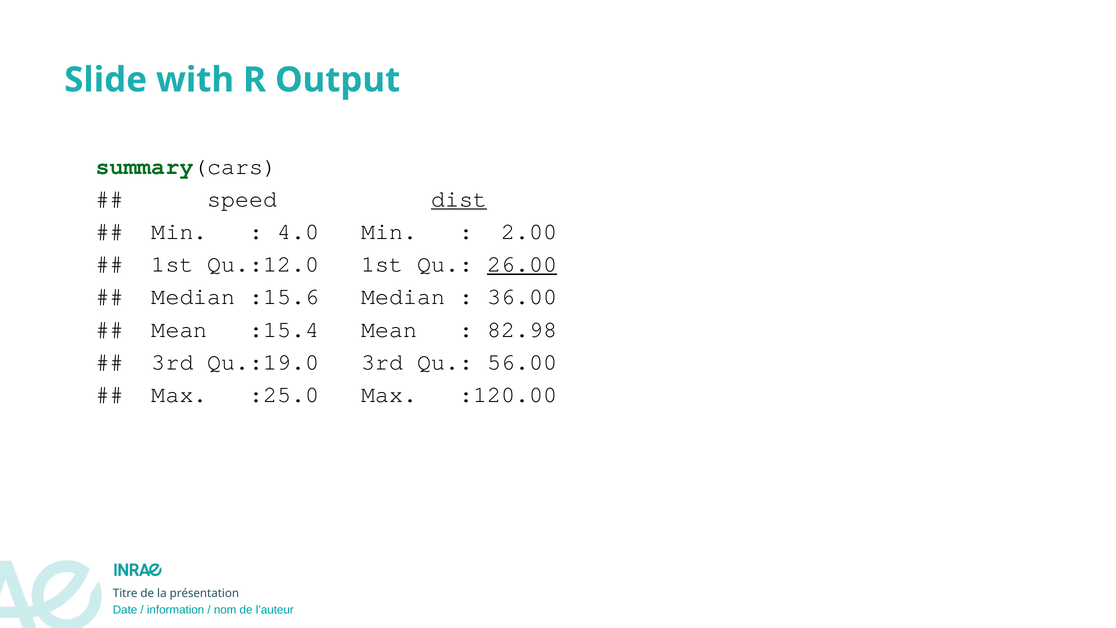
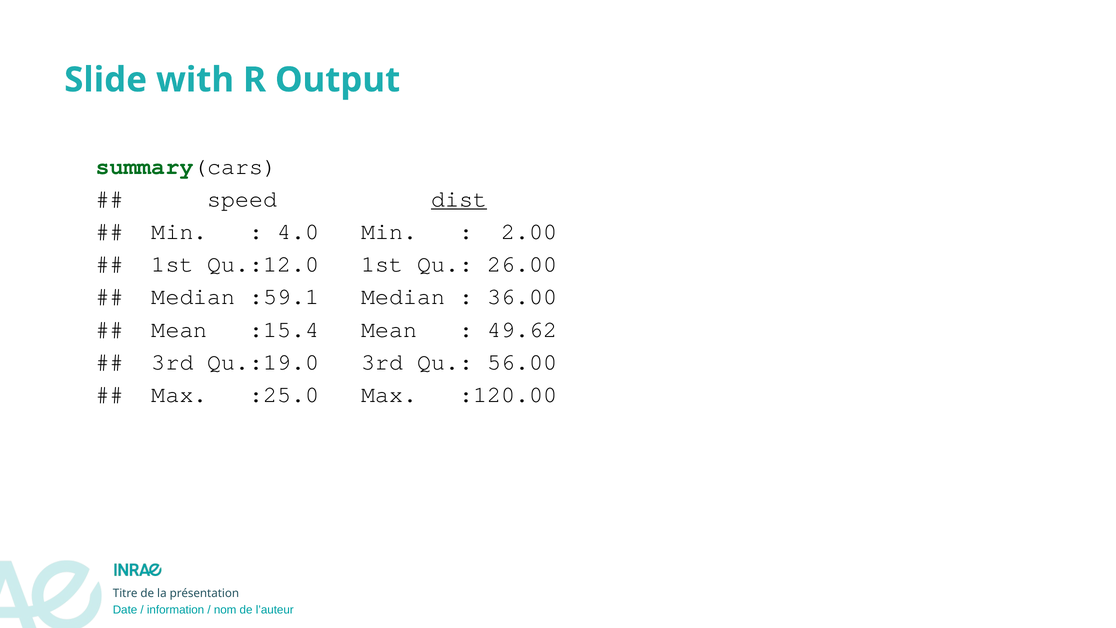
26.00 underline: present -> none
:15.6: :15.6 -> :59.1
82.98: 82.98 -> 49.62
